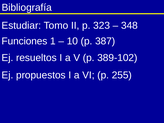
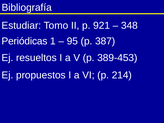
323: 323 -> 921
Funciones: Funciones -> Periódicas
10: 10 -> 95
389-102: 389-102 -> 389-453
255: 255 -> 214
